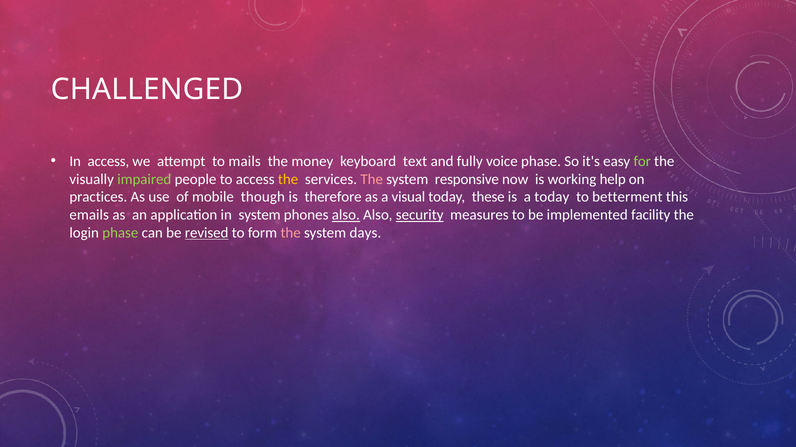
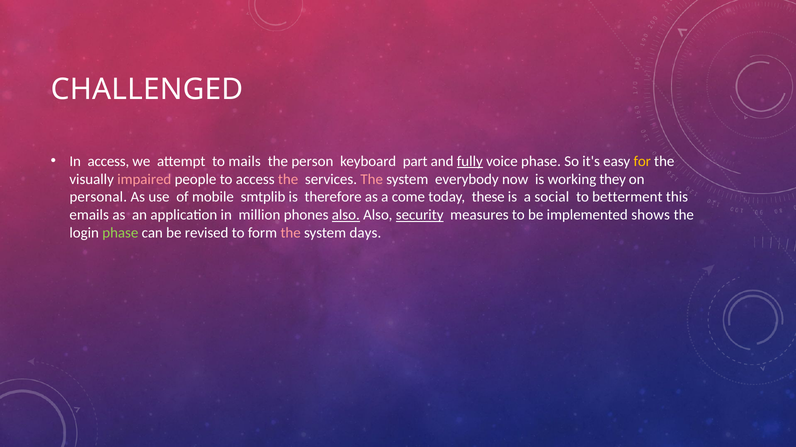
money: money -> person
text: text -> part
fully underline: none -> present
for colour: light green -> yellow
impaired colour: light green -> pink
the at (288, 179) colour: yellow -> pink
responsive: responsive -> everybody
help: help -> they
practices: practices -> personal
though: though -> smtplib
visual: visual -> come
a today: today -> social
in system: system -> million
facility: facility -> shows
revised underline: present -> none
